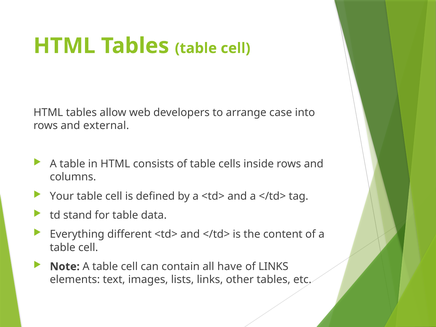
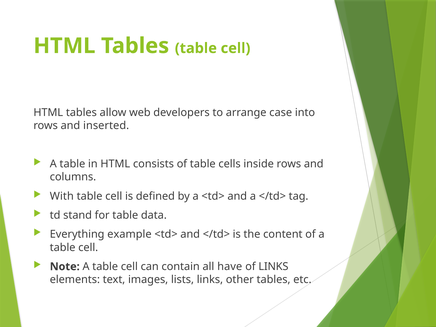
external: external -> inserted
Your: Your -> With
different: different -> example
